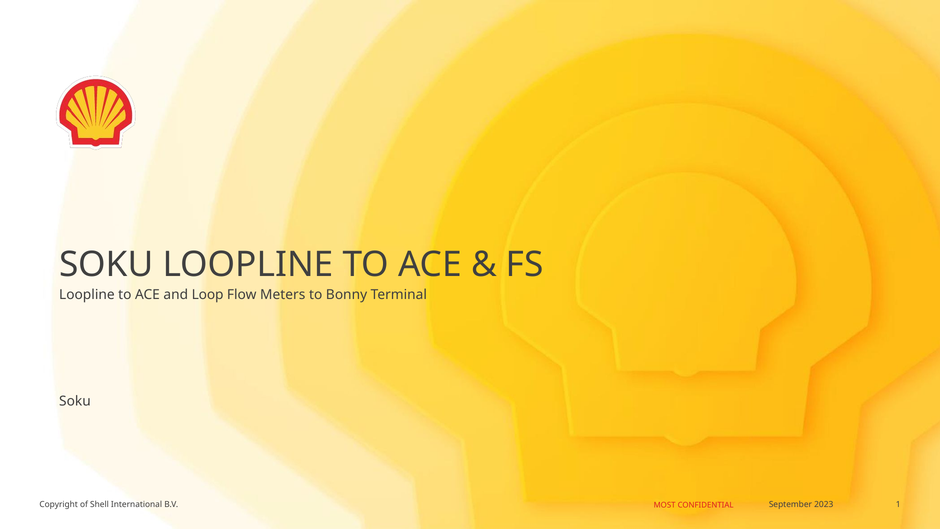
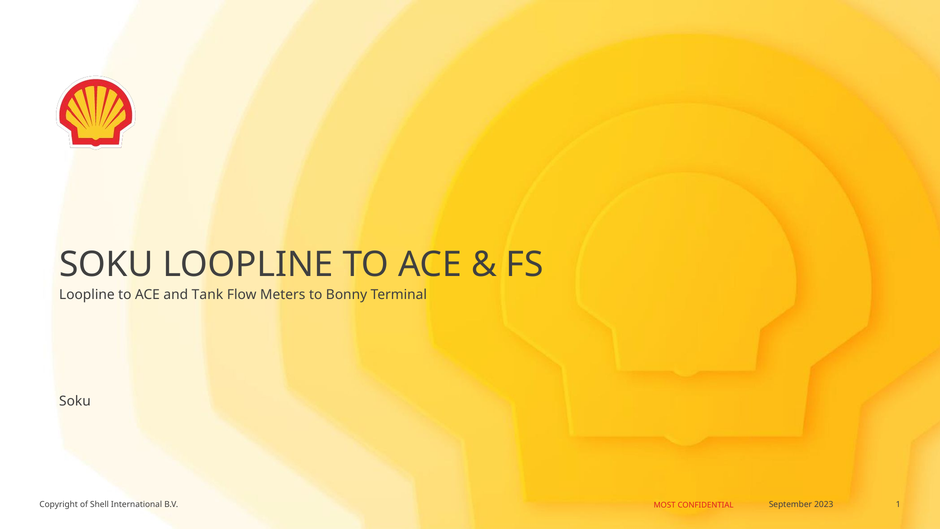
Loop: Loop -> Tank
